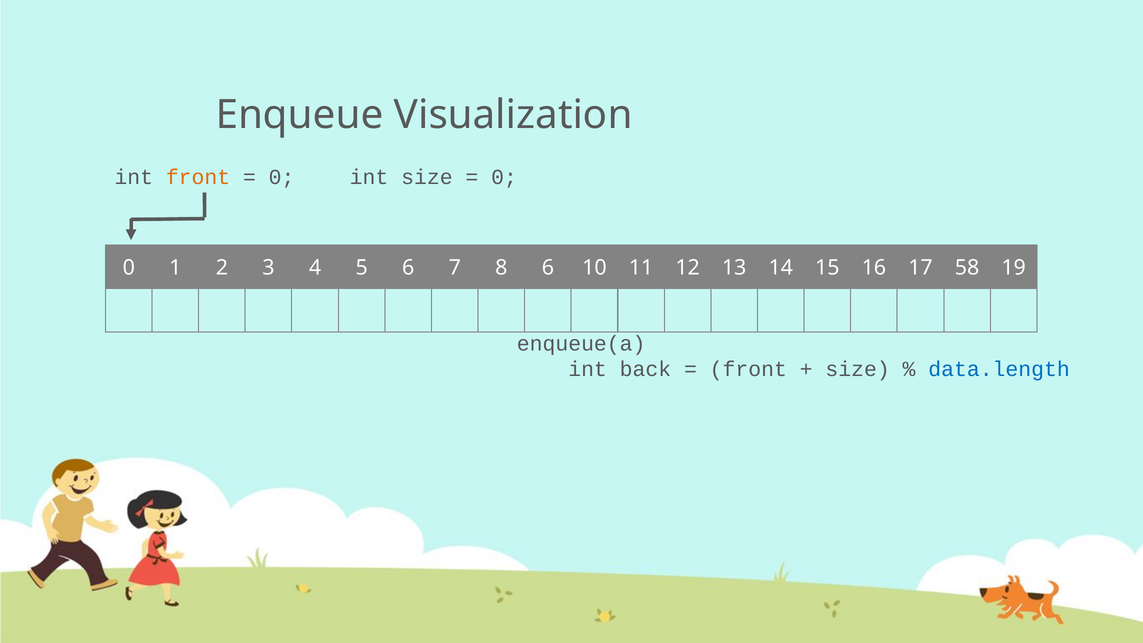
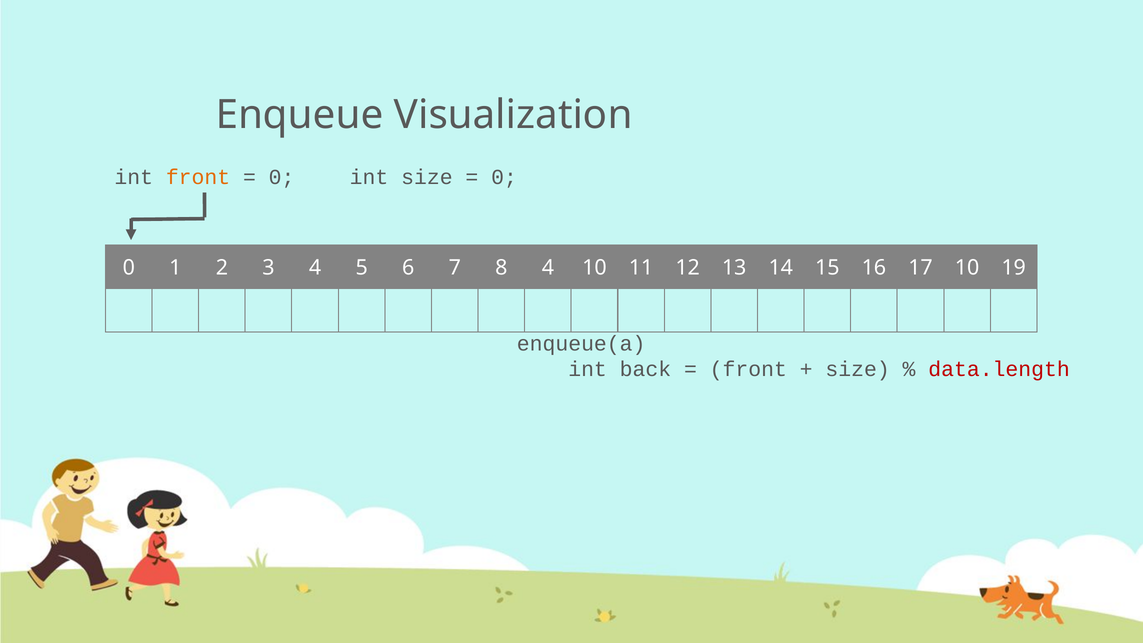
8 6: 6 -> 4
17 58: 58 -> 10
data.length colour: blue -> red
